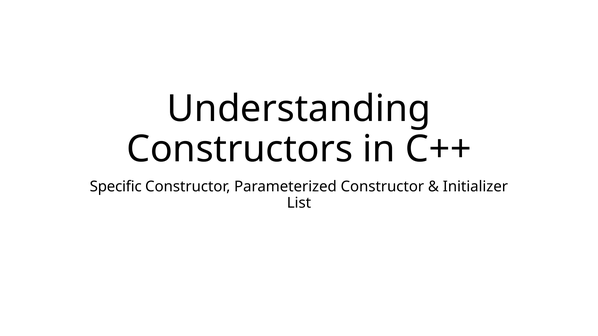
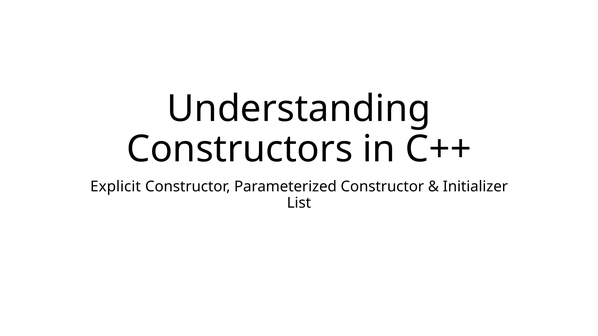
Specific: Specific -> Explicit
